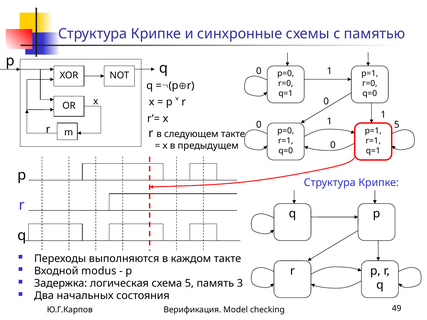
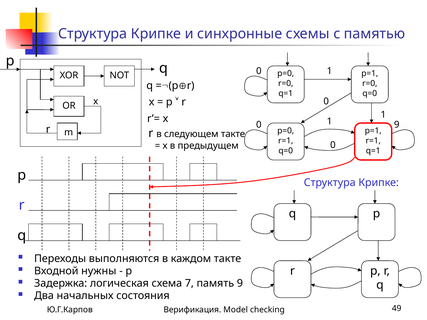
0 5: 5 -> 9
modus: modus -> нужны
схема 5: 5 -> 7
память 3: 3 -> 9
